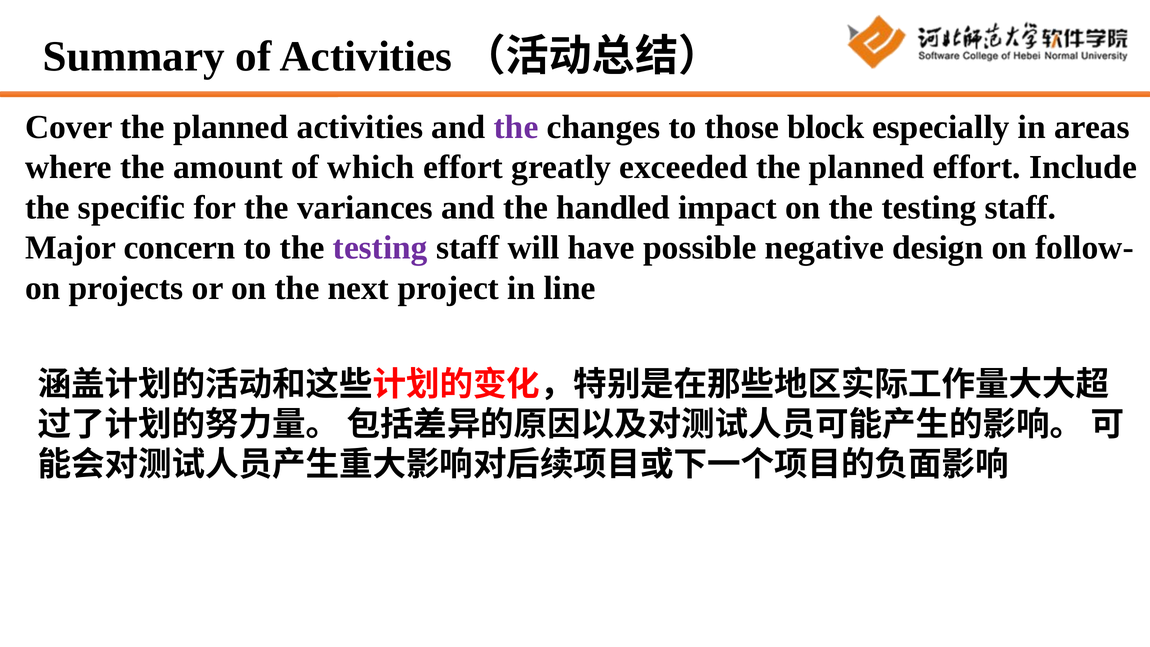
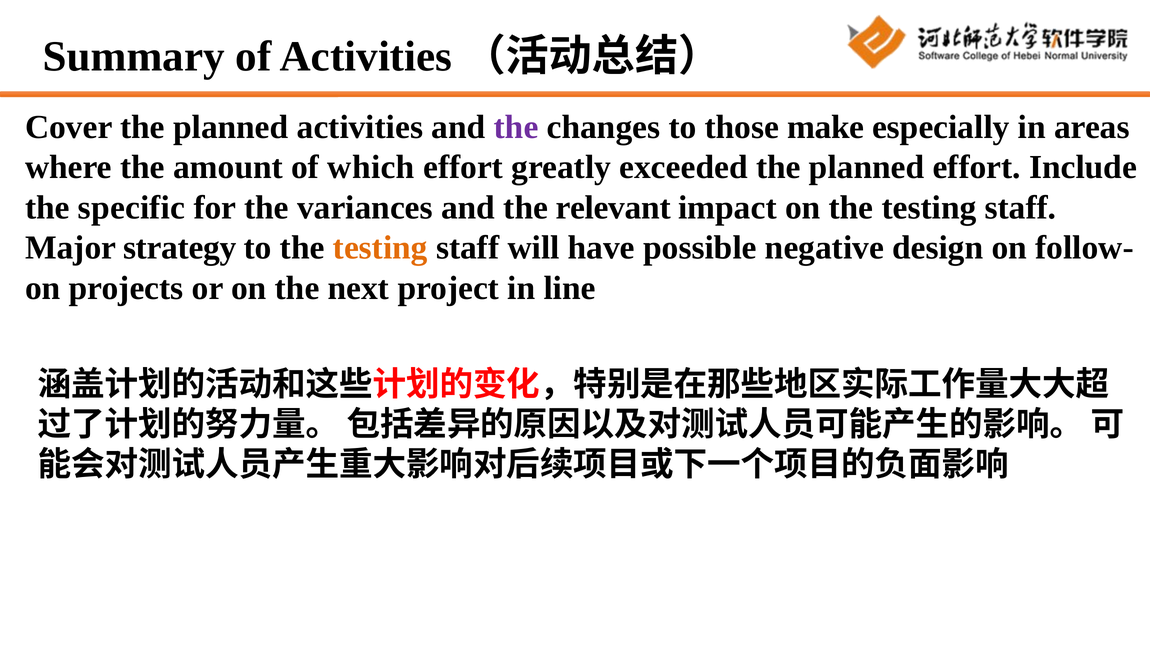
block: block -> make
handled: handled -> relevant
concern: concern -> strategy
testing at (380, 248) colour: purple -> orange
